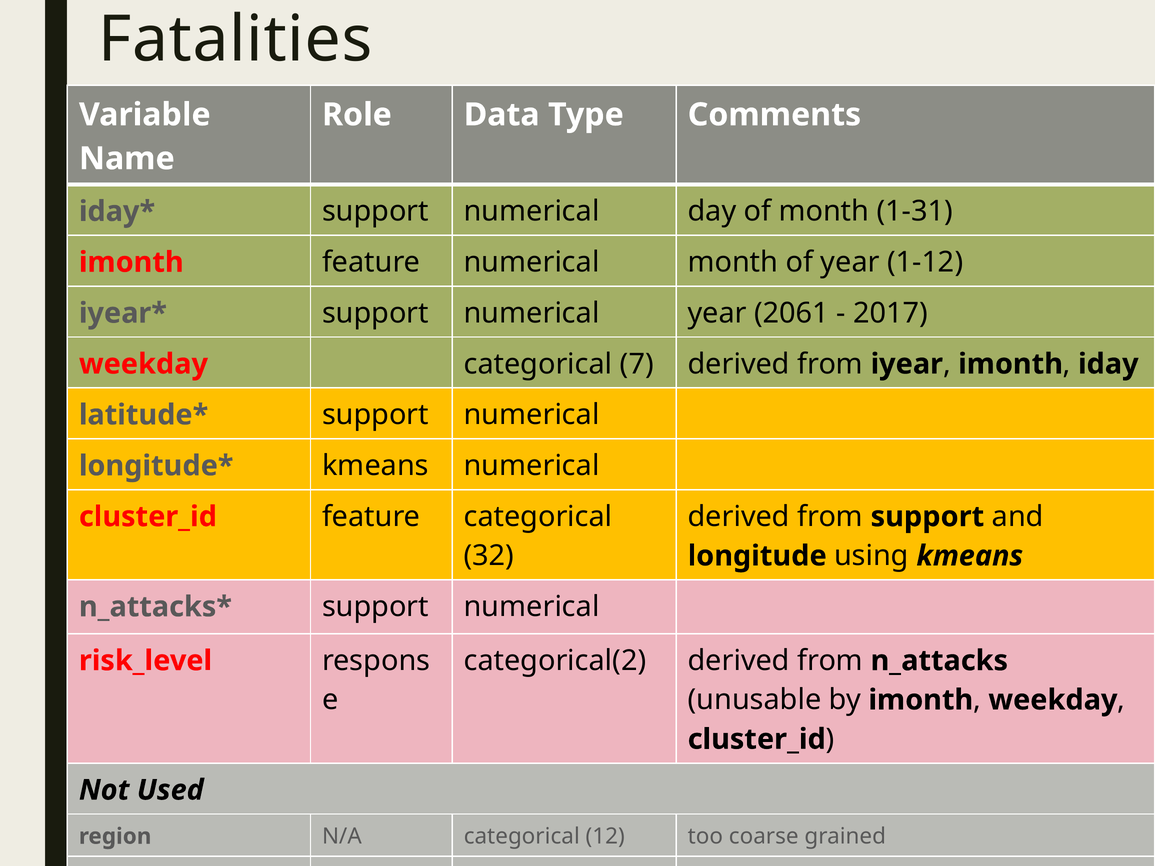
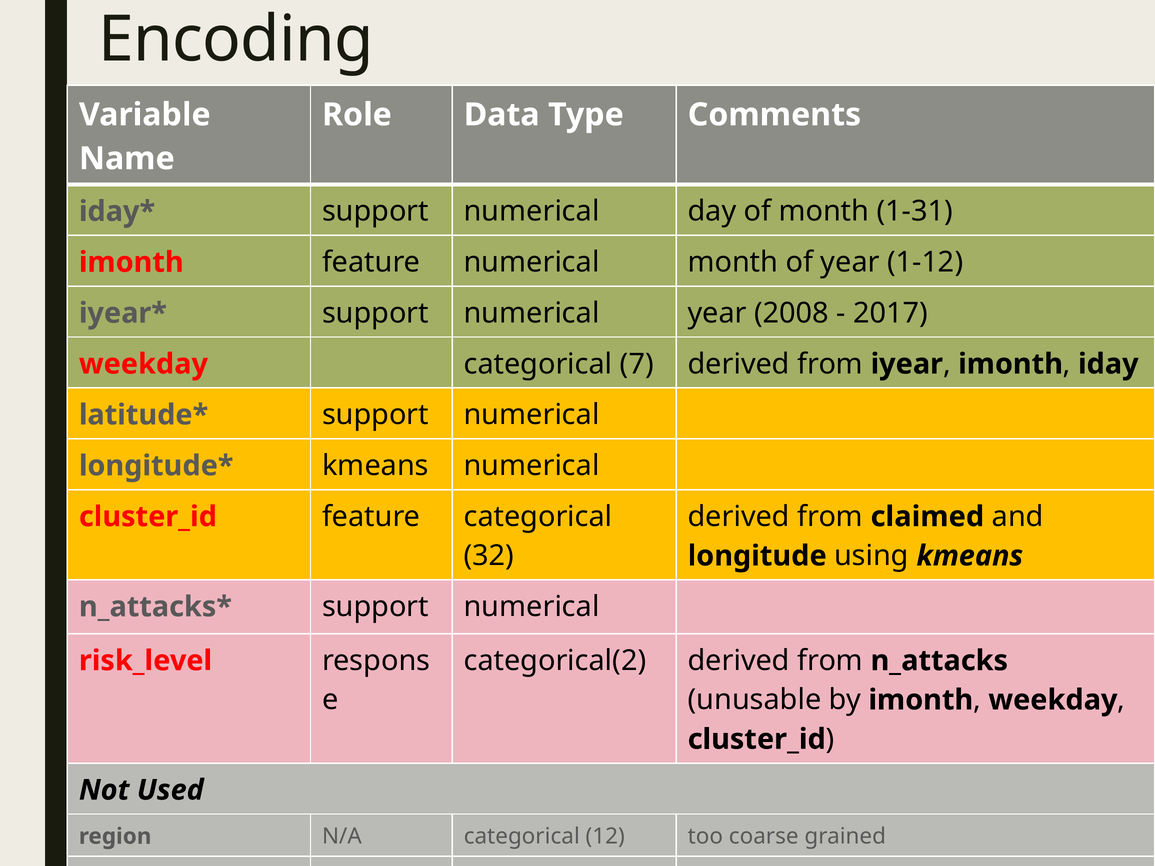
Fatalities: Fatalities -> Encoding
2061: 2061 -> 2008
from support: support -> claimed
